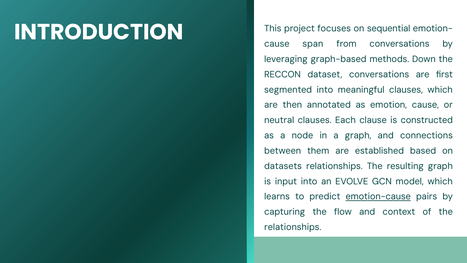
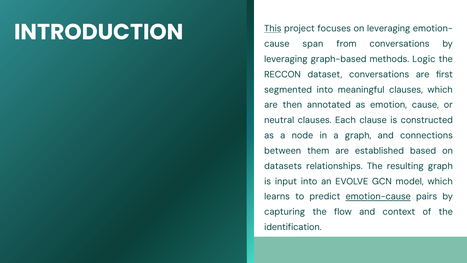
This underline: none -> present
on sequential: sequential -> leveraging
Down: Down -> Logic
relationships at (293, 227): relationships -> identification
